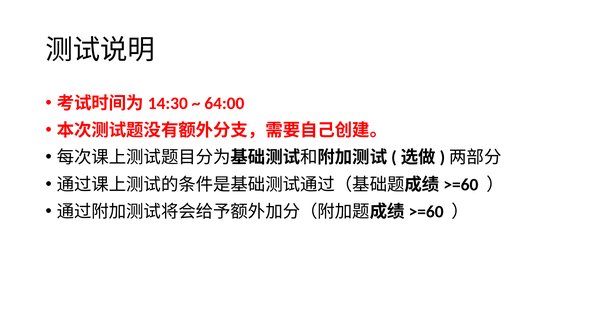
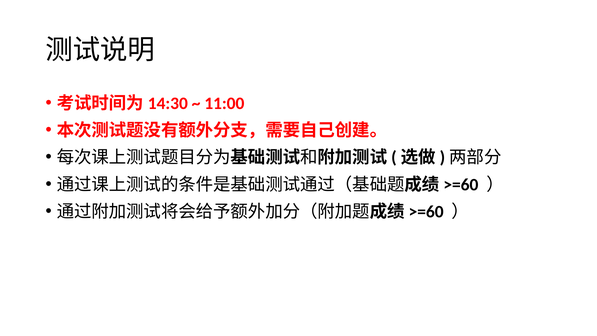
64:00: 64:00 -> 11:00
